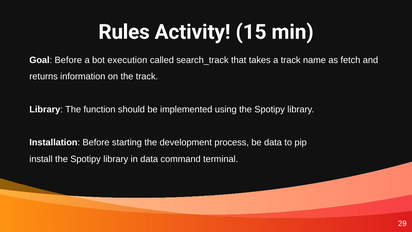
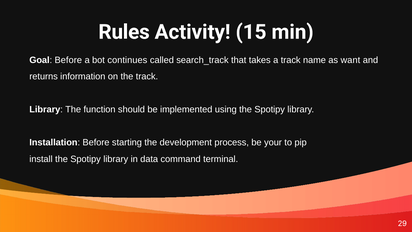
execution: execution -> continues
fetch: fetch -> want
be data: data -> your
